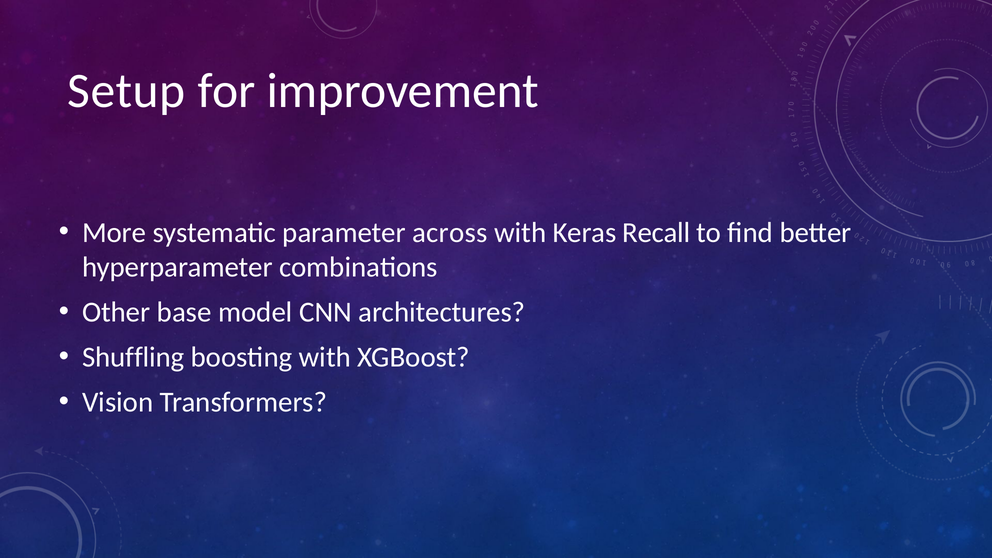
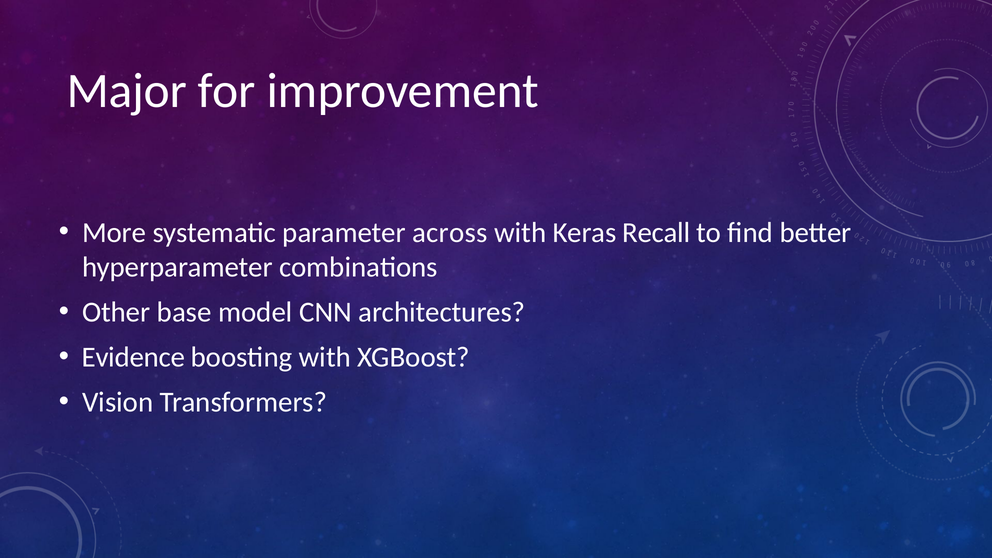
Setup: Setup -> Major
Shuffling: Shuffling -> Evidence
